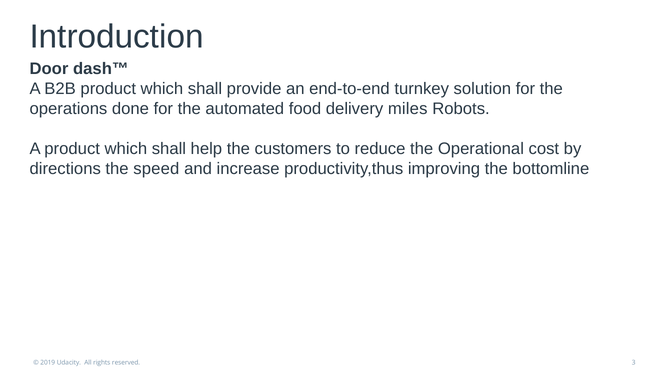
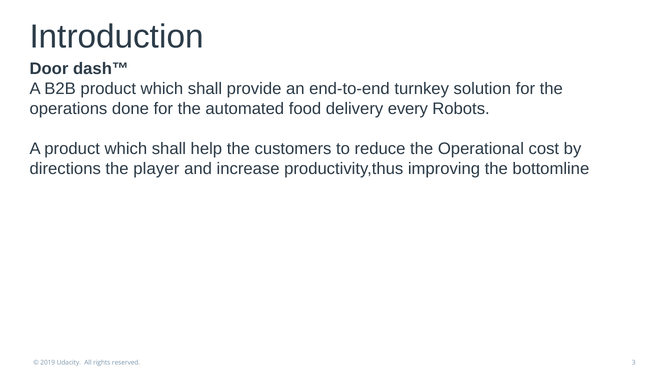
miles: miles -> every
speed: speed -> player
